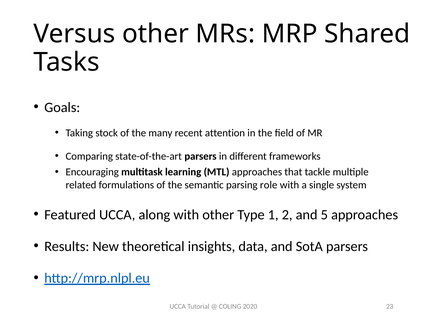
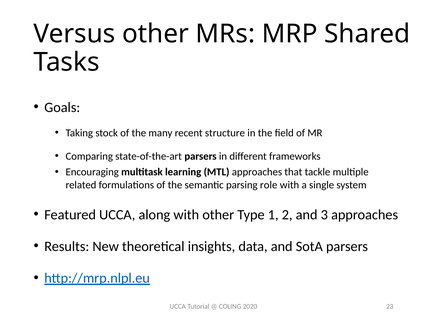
attention: attention -> structure
5: 5 -> 3
